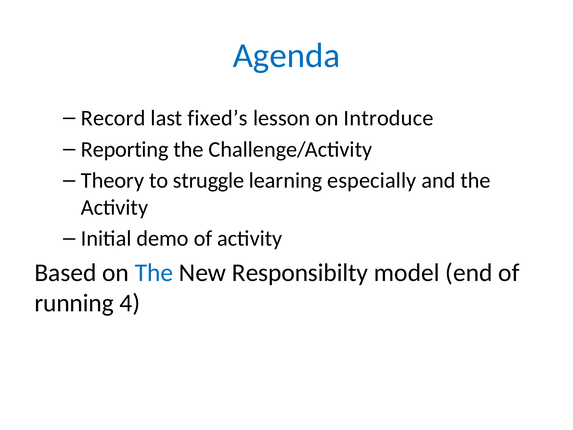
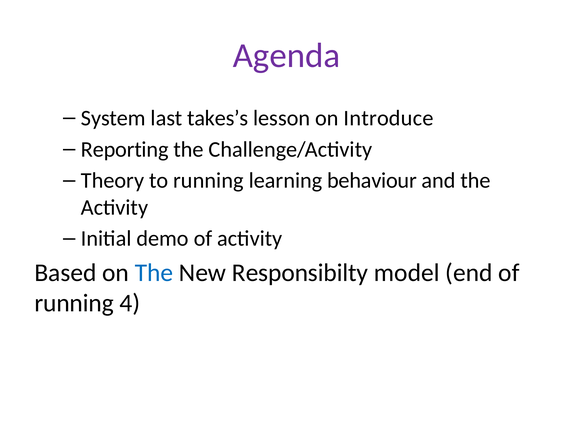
Agenda colour: blue -> purple
Record: Record -> System
fixed’s: fixed’s -> takes’s
to struggle: struggle -> running
especially: especially -> behaviour
